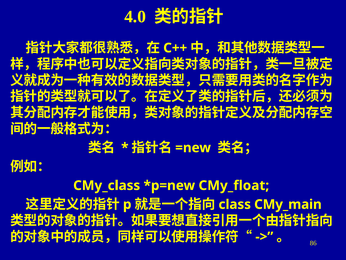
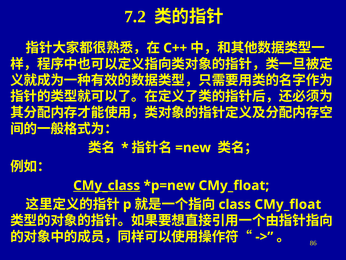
4.0: 4.0 -> 7.2
CMy_class underline: none -> present
CMy_main at (288, 204): CMy_main -> CMy_float
